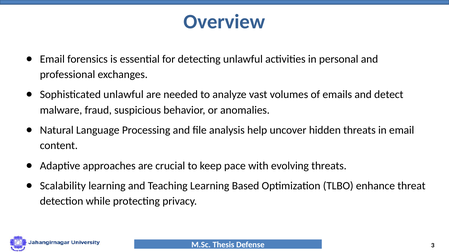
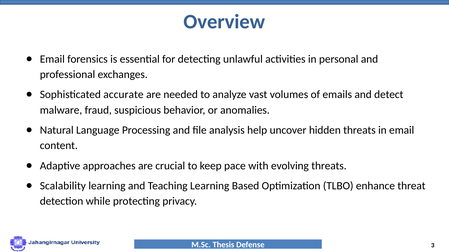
Sophisticated unlawful: unlawful -> accurate
